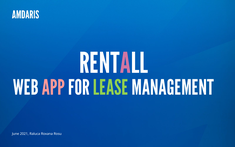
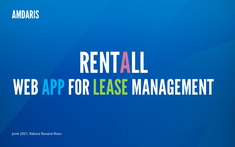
APP colour: pink -> light blue
